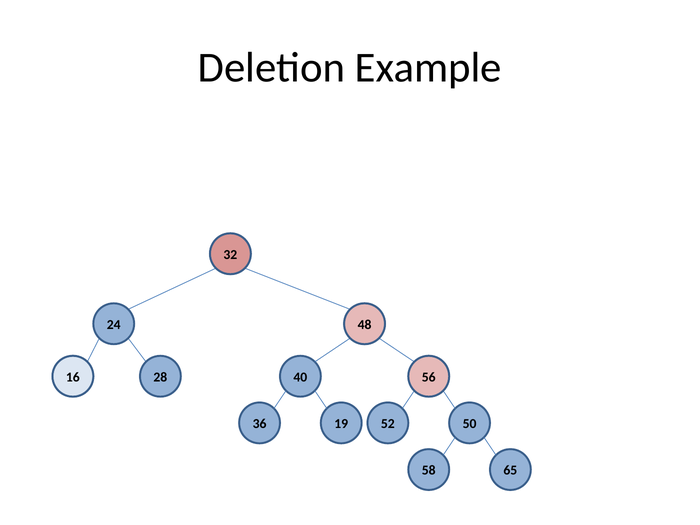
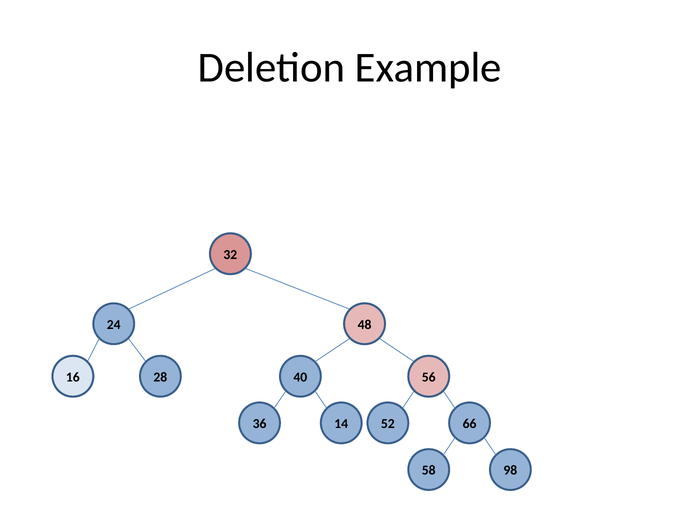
19: 19 -> 14
50: 50 -> 66
65: 65 -> 98
